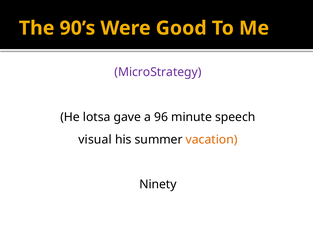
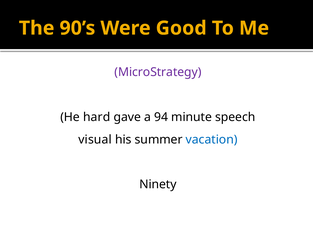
lotsa: lotsa -> hard
96: 96 -> 94
vacation colour: orange -> blue
